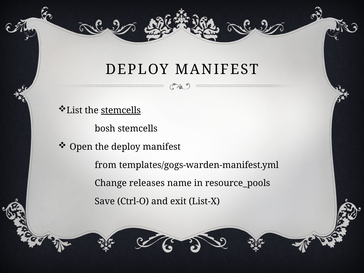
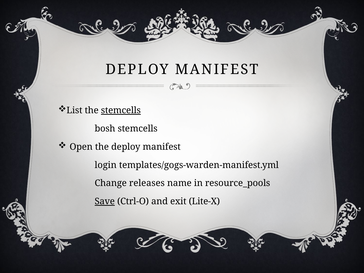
from: from -> login
Save underline: none -> present
List-X: List-X -> Lite-X
